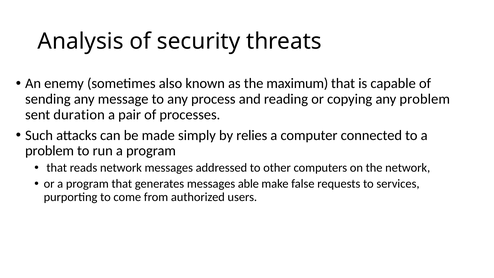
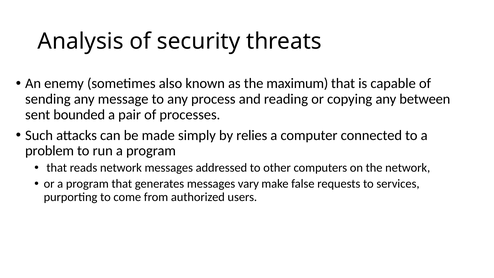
any problem: problem -> between
duration: duration -> bounded
able: able -> vary
